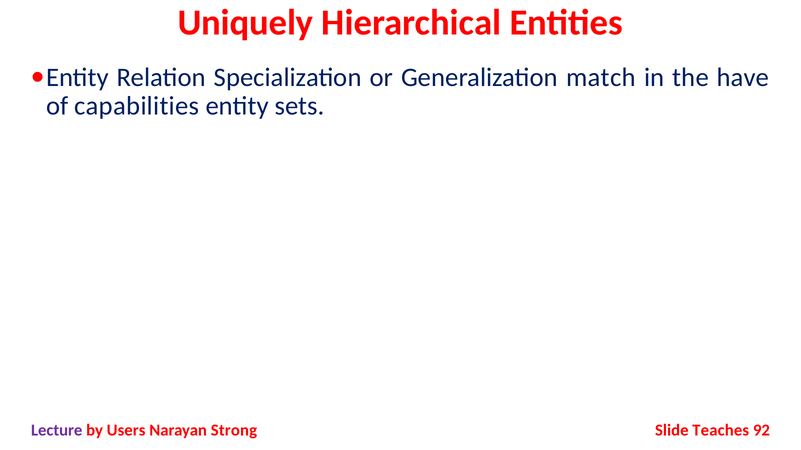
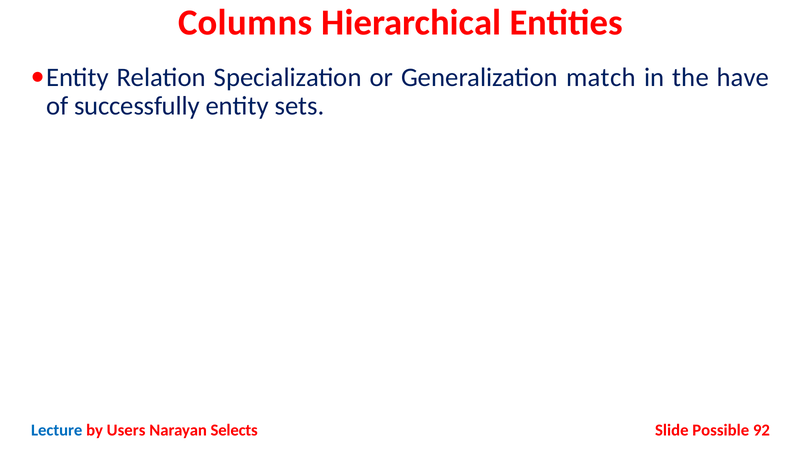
Uniquely: Uniquely -> Columns
capabilities: capabilities -> successfully
Lecture colour: purple -> blue
Strong: Strong -> Selects
Teaches: Teaches -> Possible
